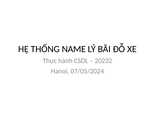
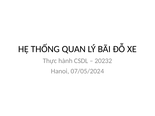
NAME: NAME -> QUAN
